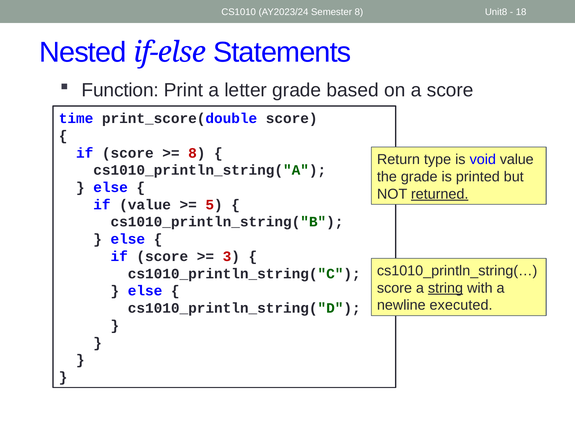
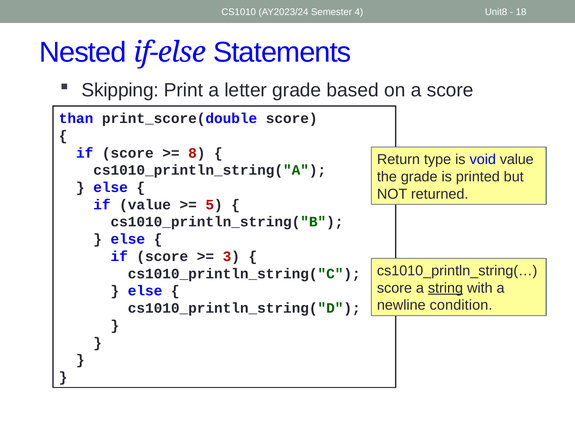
Semester 8: 8 -> 4
Function: Function -> Skipping
time: time -> than
returned underline: present -> none
executed: executed -> condition
